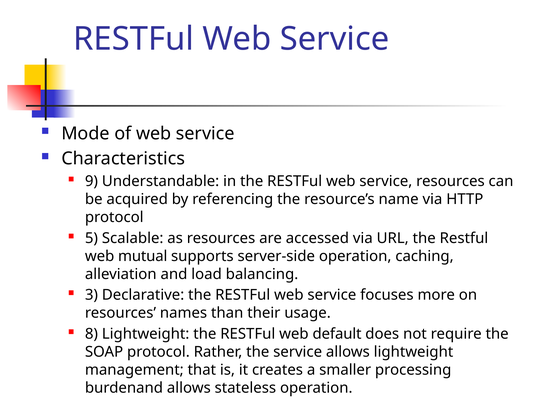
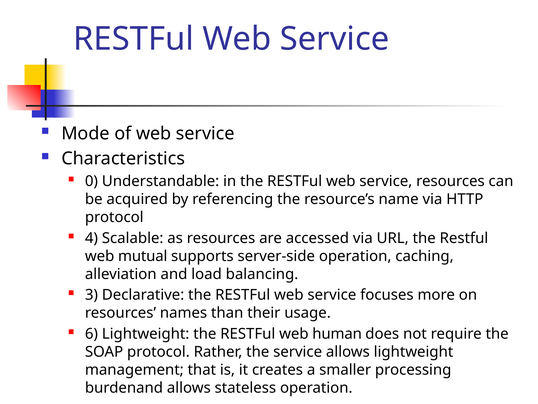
9: 9 -> 0
5: 5 -> 4
8: 8 -> 6
default: default -> human
